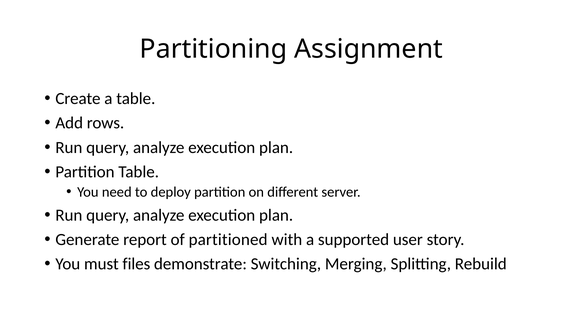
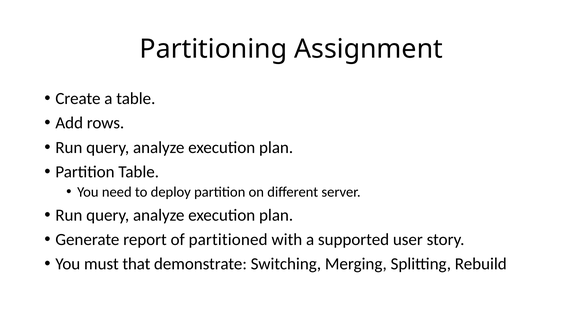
files: files -> that
